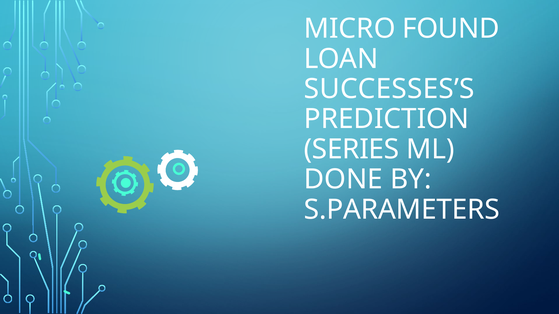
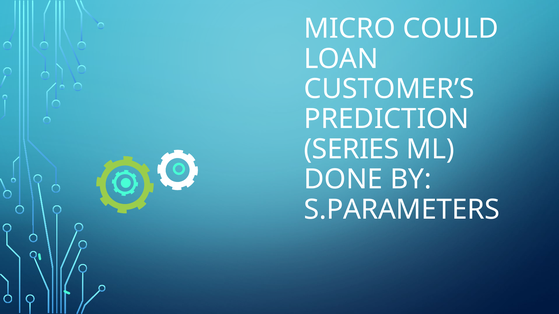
FOUND: FOUND -> COULD
SUCCESSES’S: SUCCESSES’S -> CUSTOMER’S
